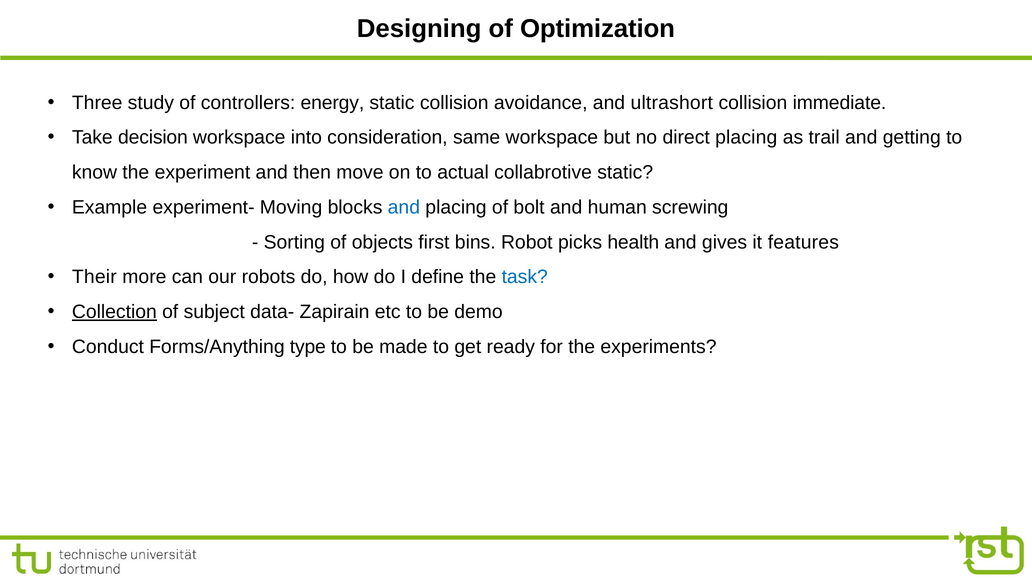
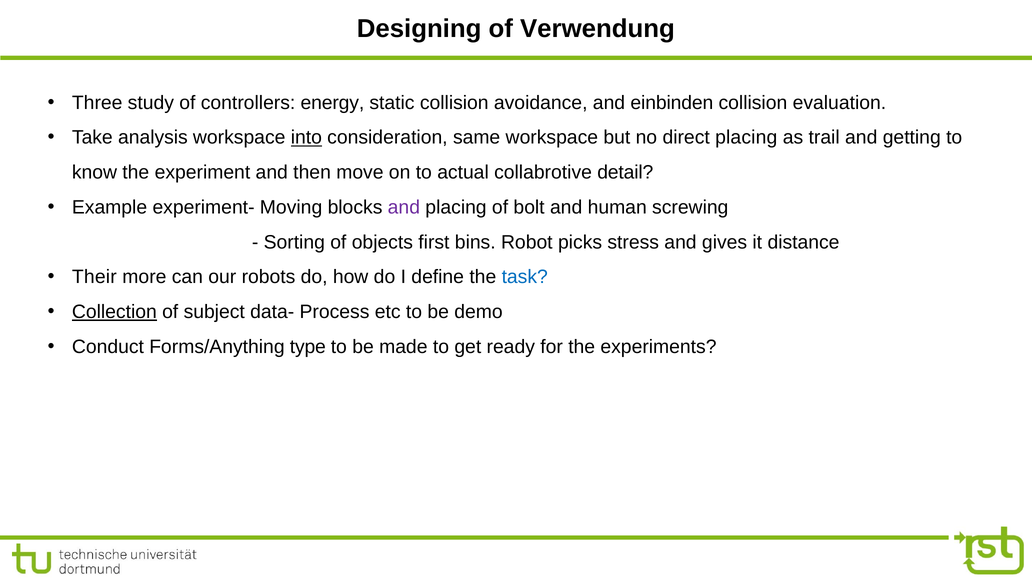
Optimization: Optimization -> Verwendung
ultrashort: ultrashort -> einbinden
immediate: immediate -> evaluation
decision: decision -> analysis
into underline: none -> present
collabrotive static: static -> detail
and at (404, 207) colour: blue -> purple
health: health -> stress
features: features -> distance
Zapirain: Zapirain -> Process
